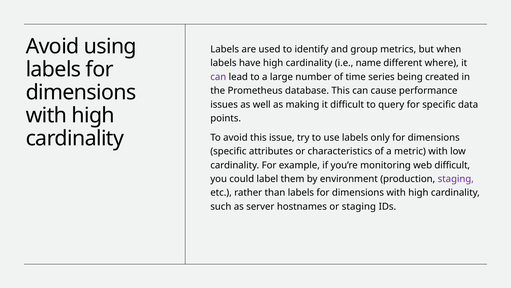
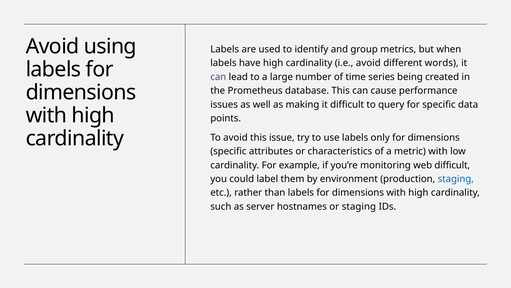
i.e name: name -> avoid
where: where -> words
staging at (456, 179) colour: purple -> blue
